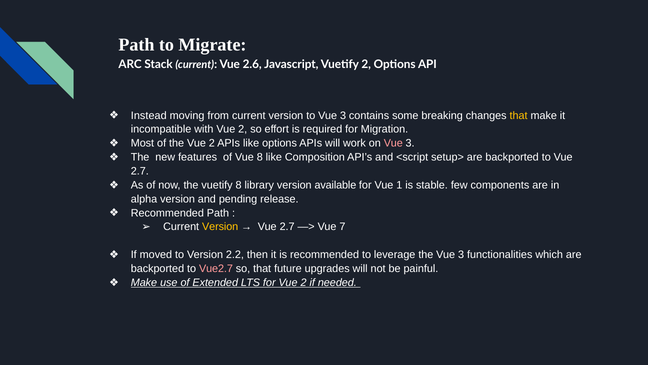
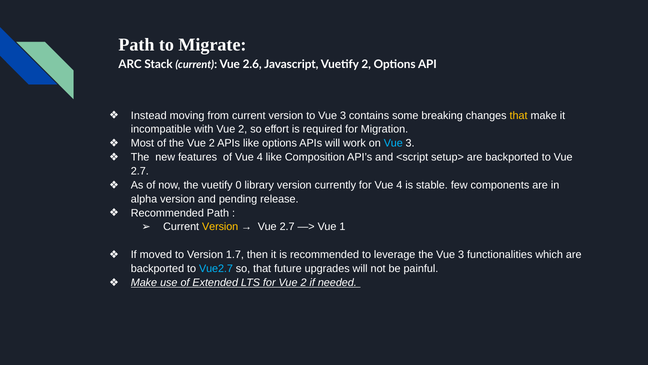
Vue at (393, 143) colour: pink -> light blue
of Vue 8: 8 -> 4
vuetify 8: 8 -> 0
available: available -> currently
for Vue 1: 1 -> 4
7: 7 -> 1
2.2: 2.2 -> 1.7
Vue2.7 colour: pink -> light blue
